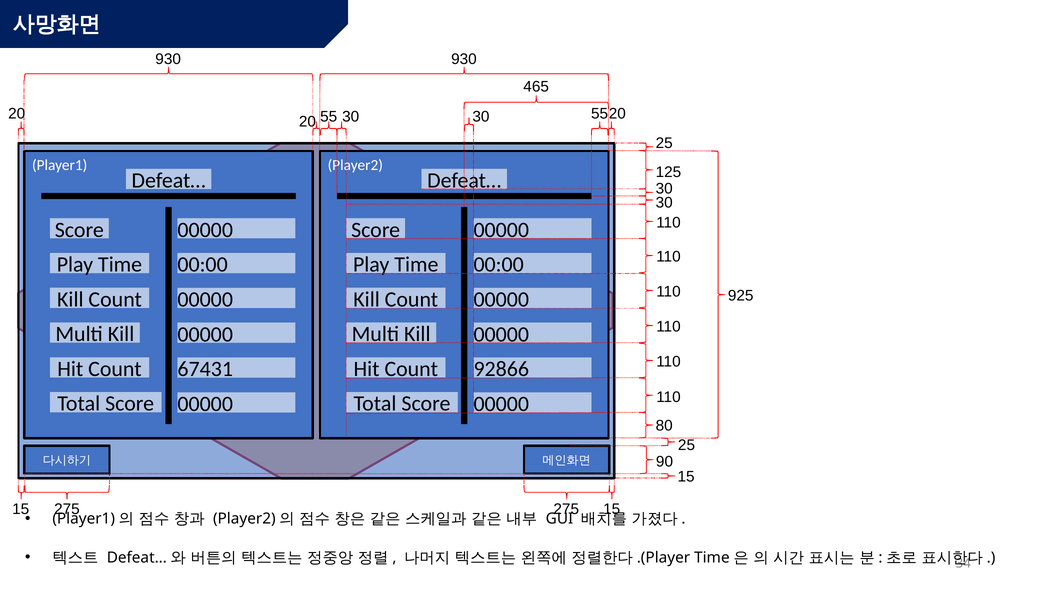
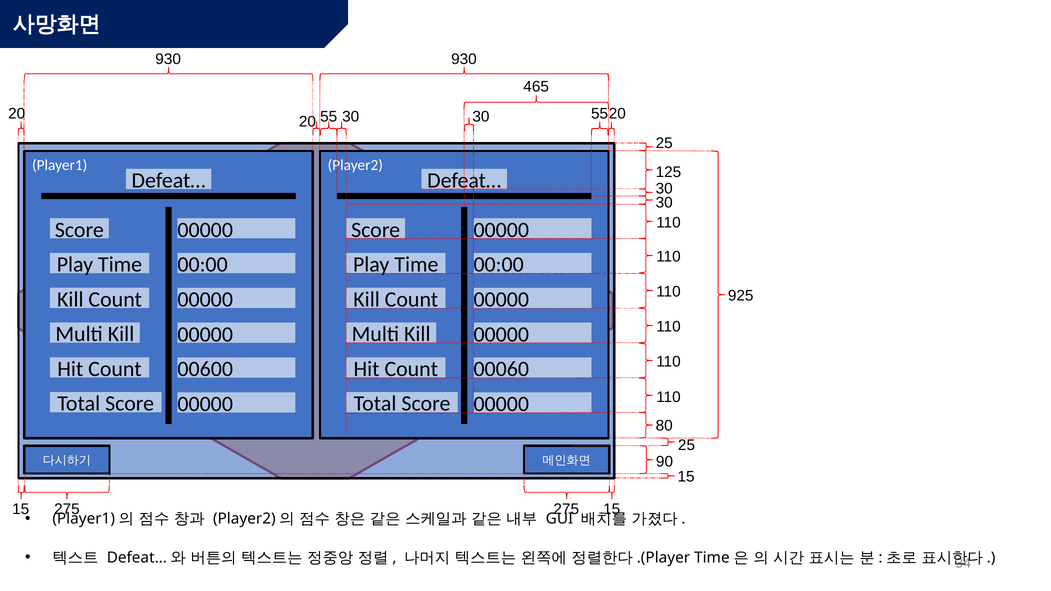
67431: 67431 -> 00600
92866: 92866 -> 00060
